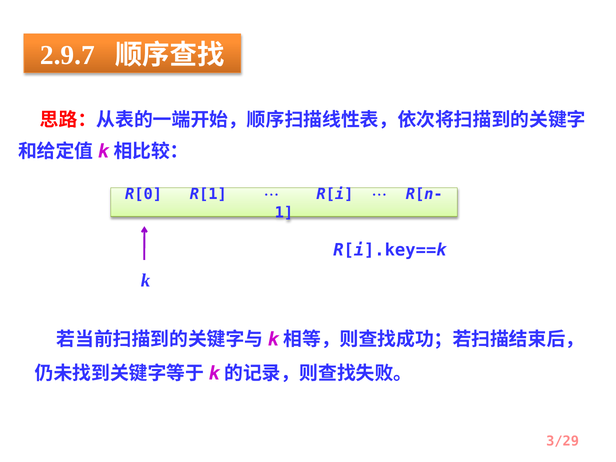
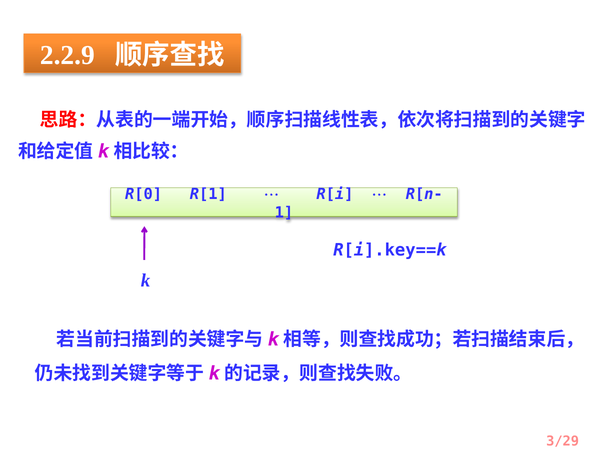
2.9.7: 2.9.7 -> 2.2.9
